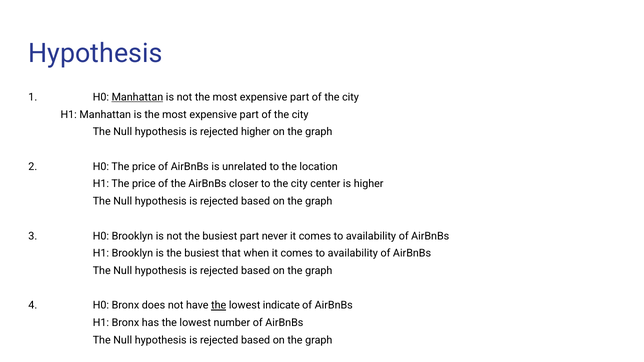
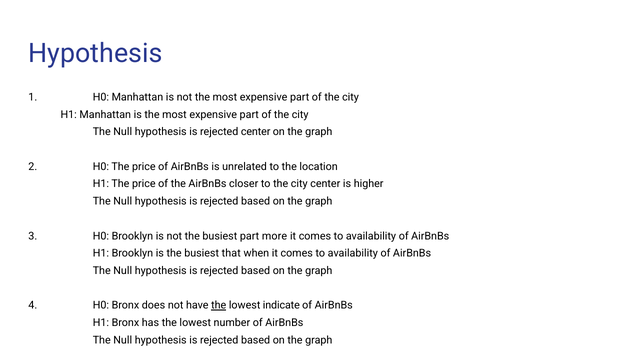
Manhattan at (137, 97) underline: present -> none
rejected higher: higher -> center
never: never -> more
